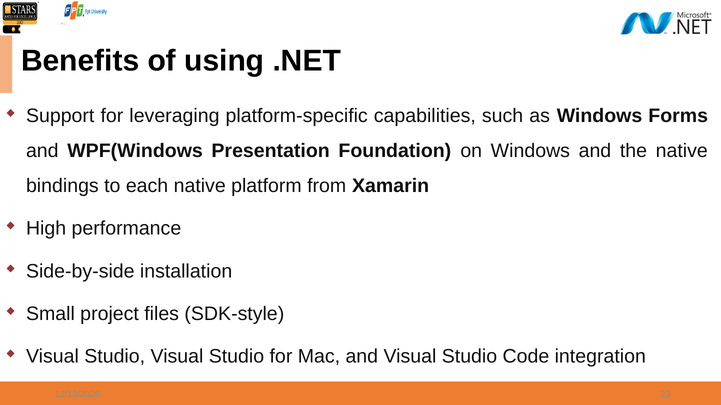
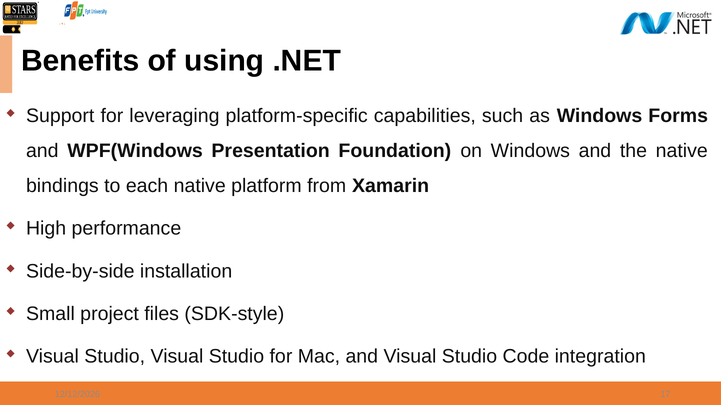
23: 23 -> 17
